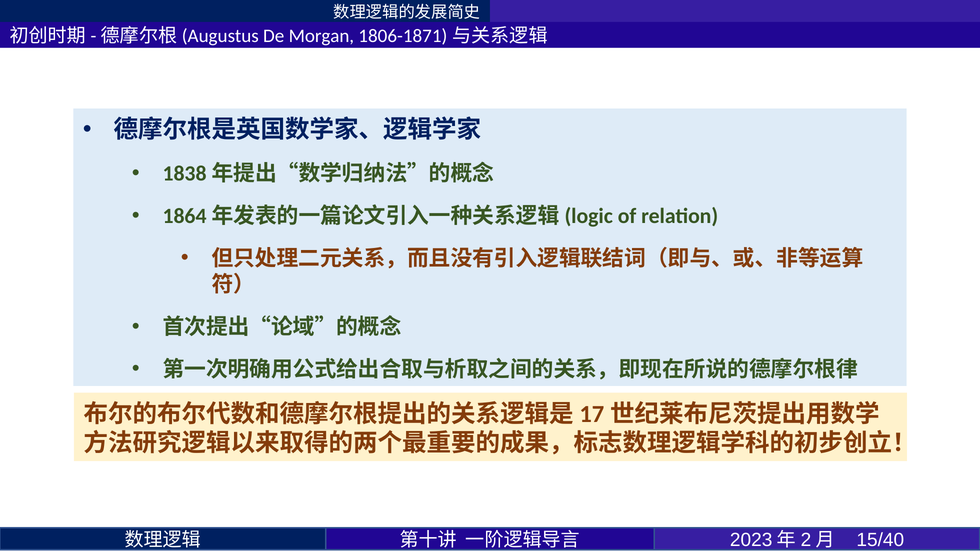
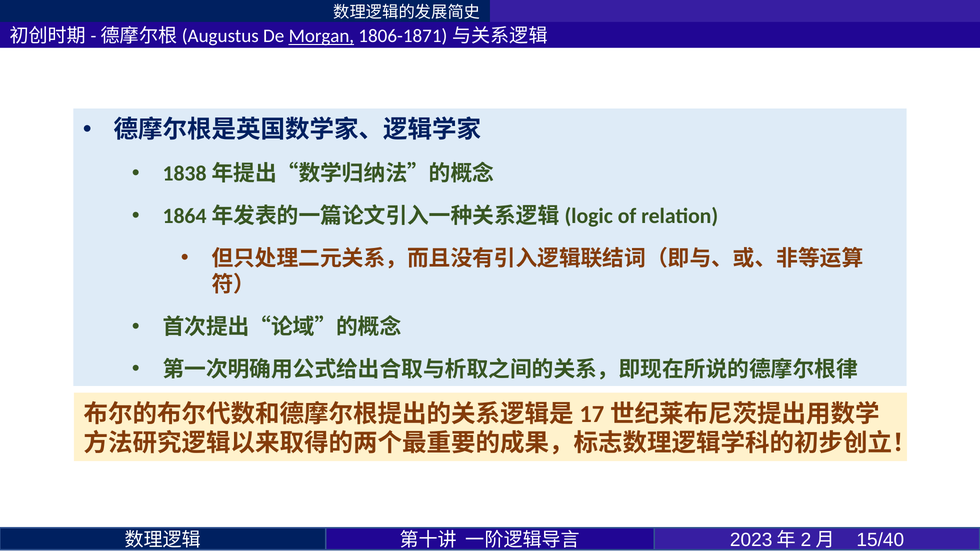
Morgan underline: none -> present
